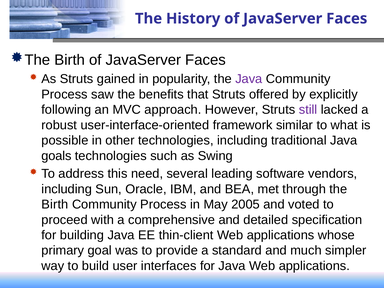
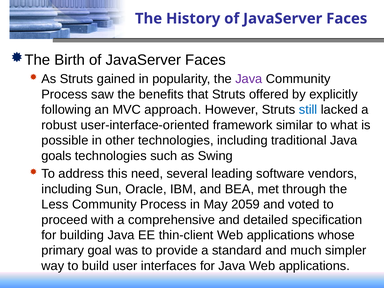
still colour: purple -> blue
Birth at (55, 204): Birth -> Less
2005: 2005 -> 2059
